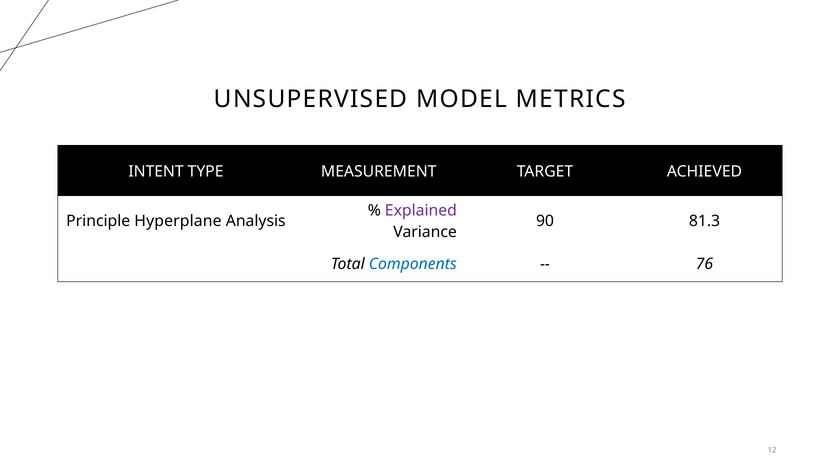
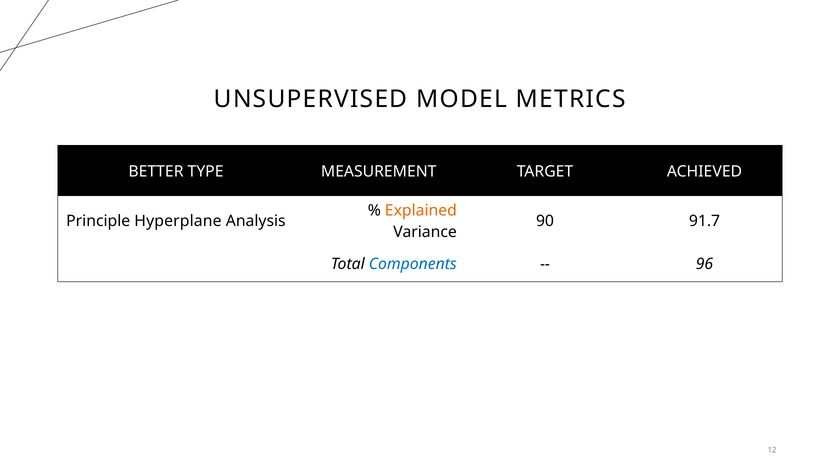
INTENT: INTENT -> BETTER
Explained colour: purple -> orange
81.3: 81.3 -> 91.7
76: 76 -> 96
